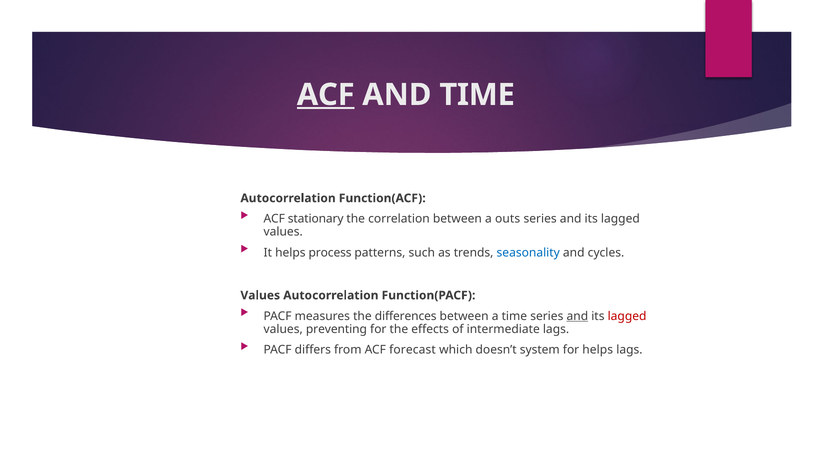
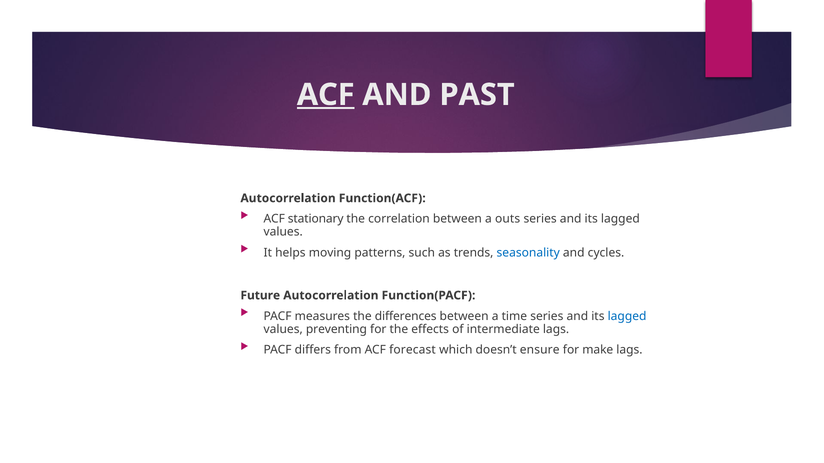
AND TIME: TIME -> PAST
process: process -> moving
Values at (260, 296): Values -> Future
and at (577, 316) underline: present -> none
lagged at (627, 316) colour: red -> blue
system: system -> ensure
for helps: helps -> make
